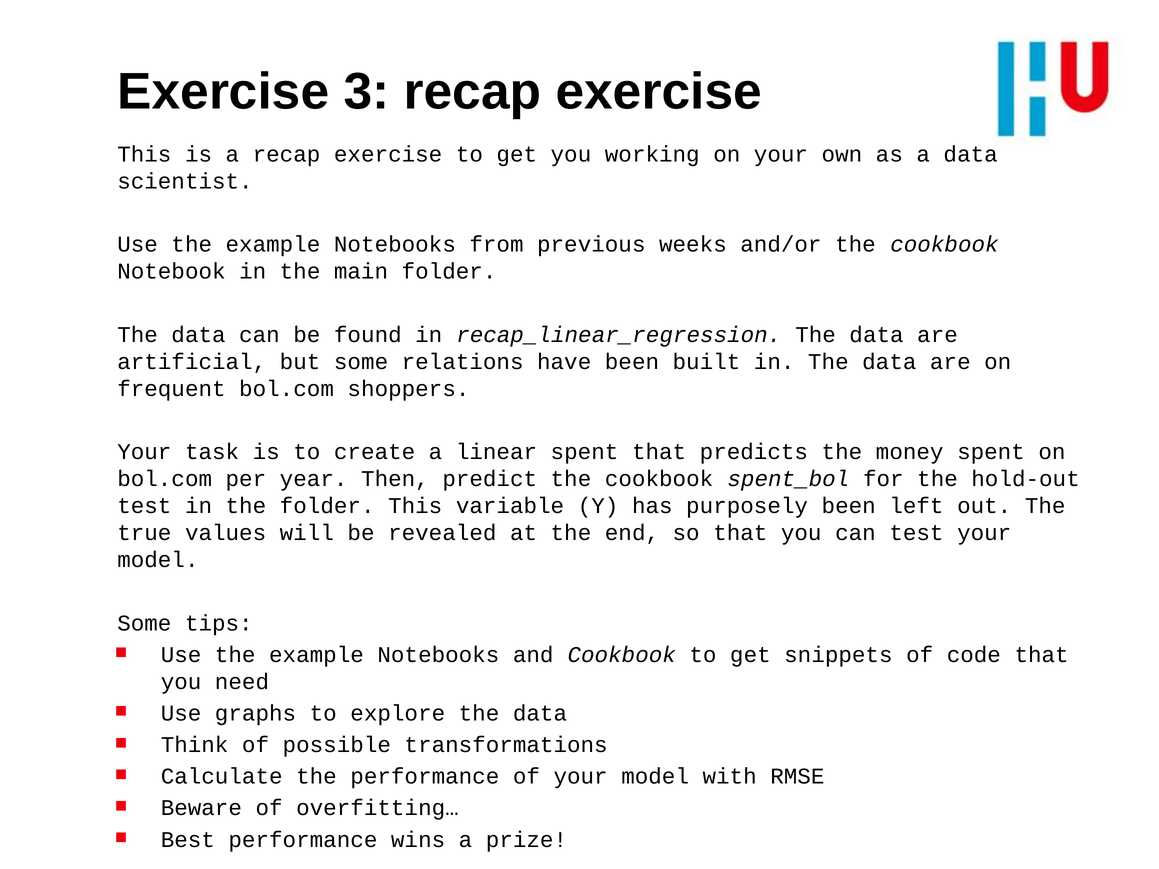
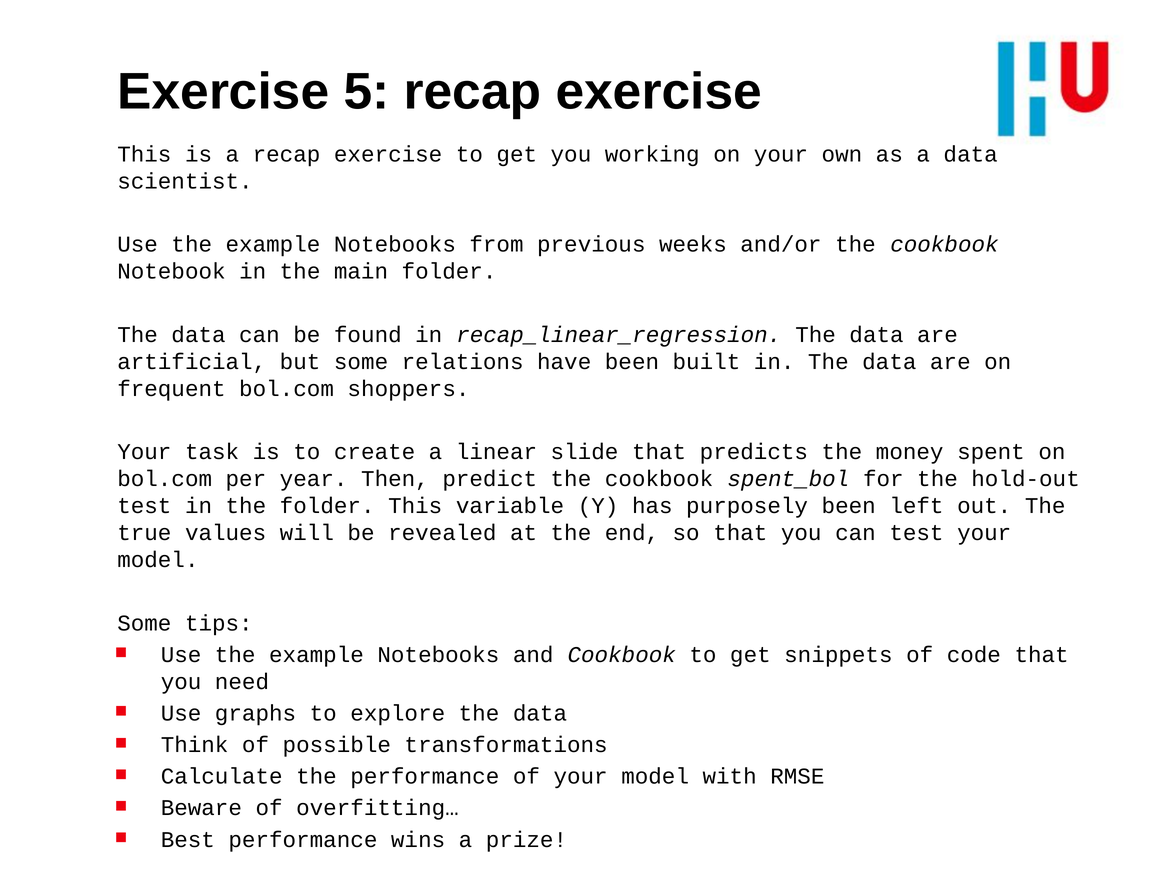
3: 3 -> 5
linear spent: spent -> slide
